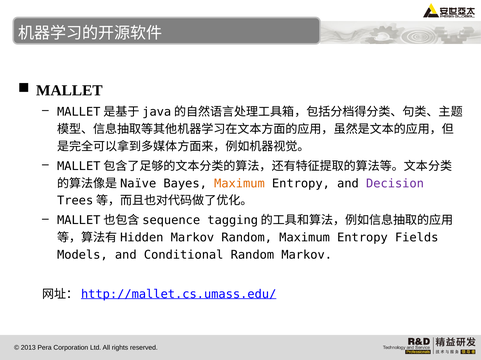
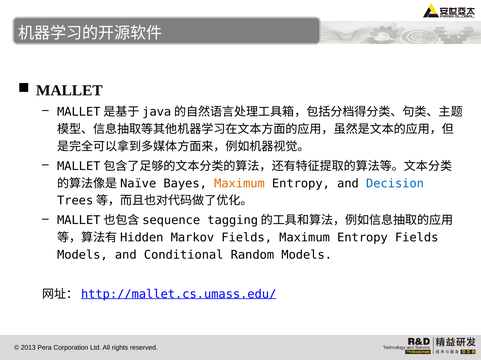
Decision colour: purple -> blue
Markov Random: Random -> Fields
Random Markov: Markov -> Models
